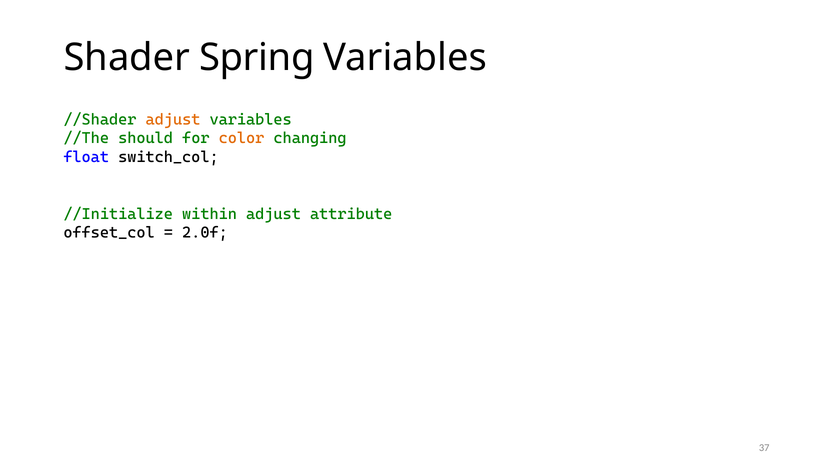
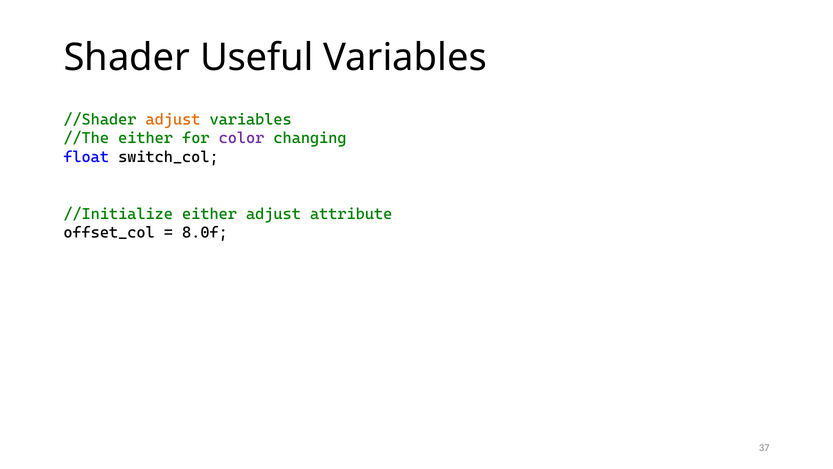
Spring: Spring -> Useful
//The should: should -> either
color colour: orange -> purple
//Initialize within: within -> either
2.0f: 2.0f -> 8.0f
